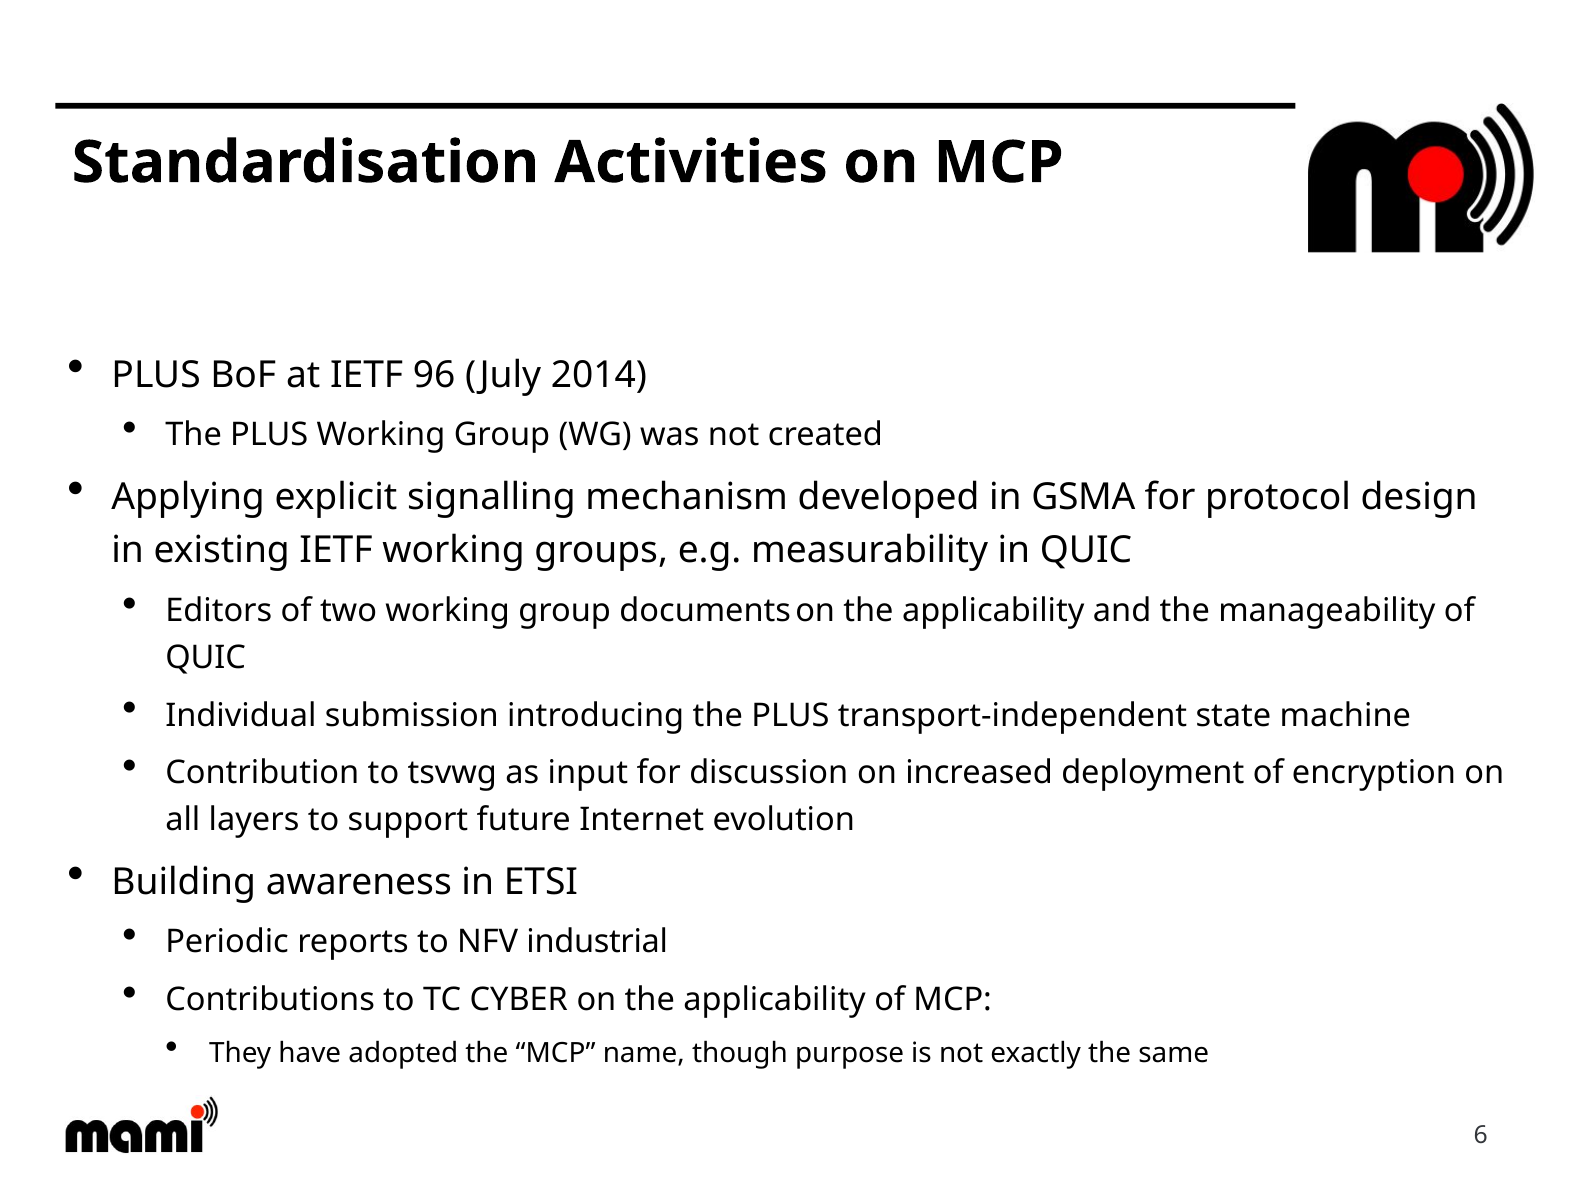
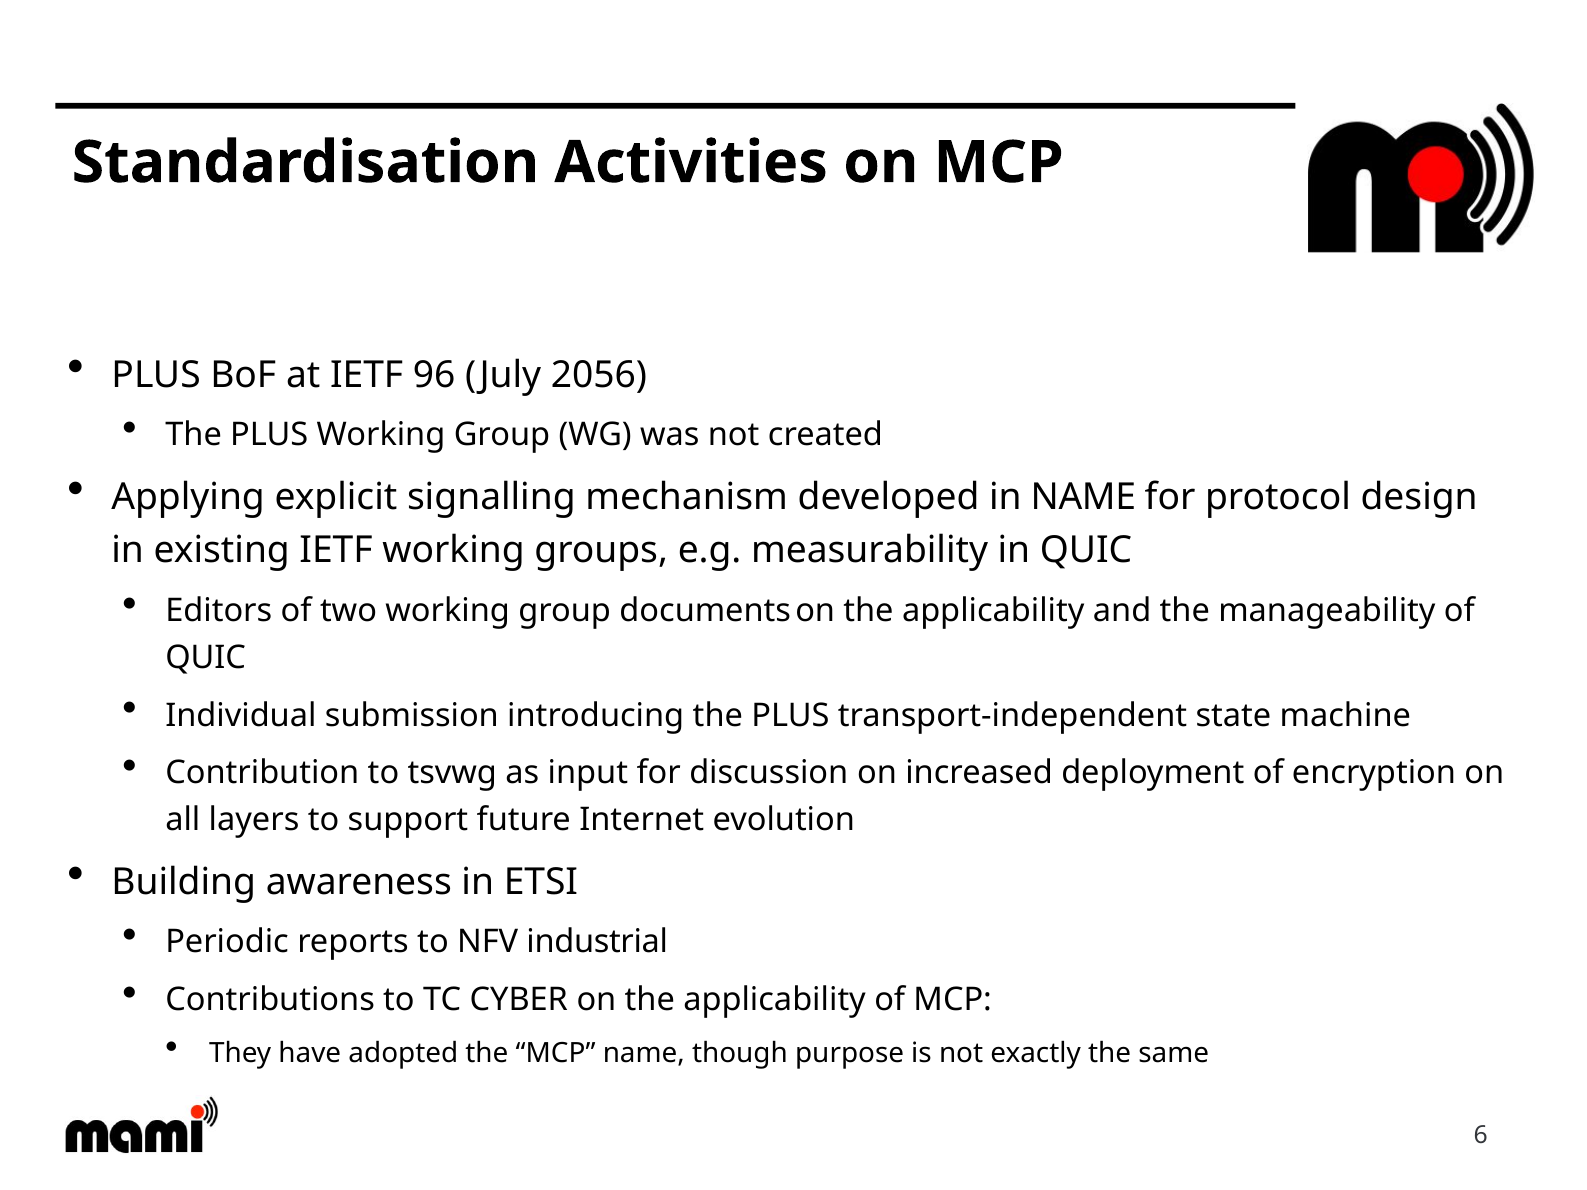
2014: 2014 -> 2056
in GSMA: GSMA -> NAME
